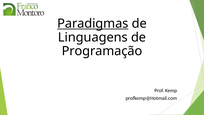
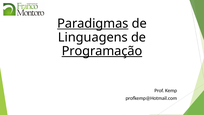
Programação underline: none -> present
